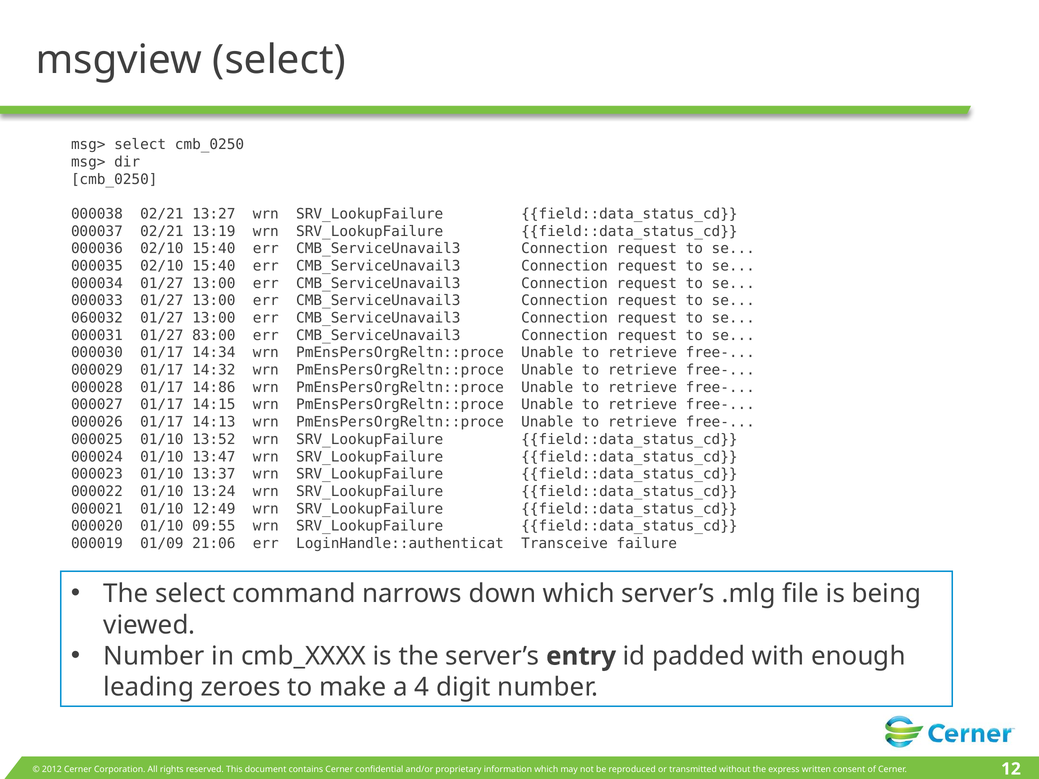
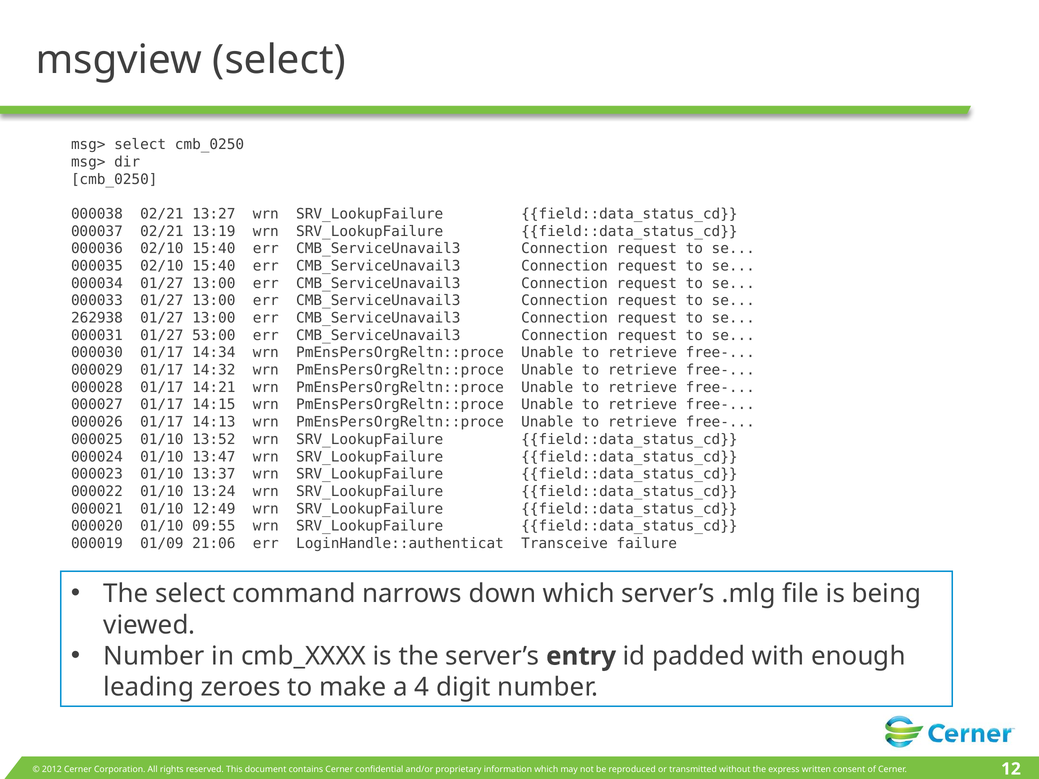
060032: 060032 -> 262938
83:00: 83:00 -> 53:00
14:86: 14:86 -> 14:21
